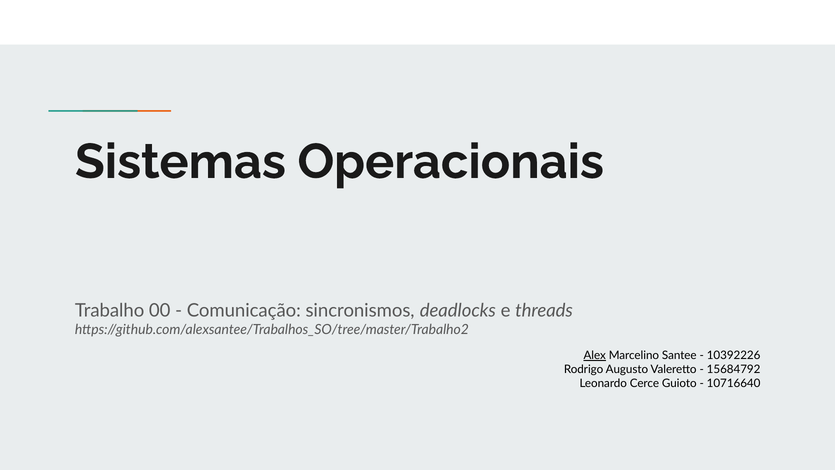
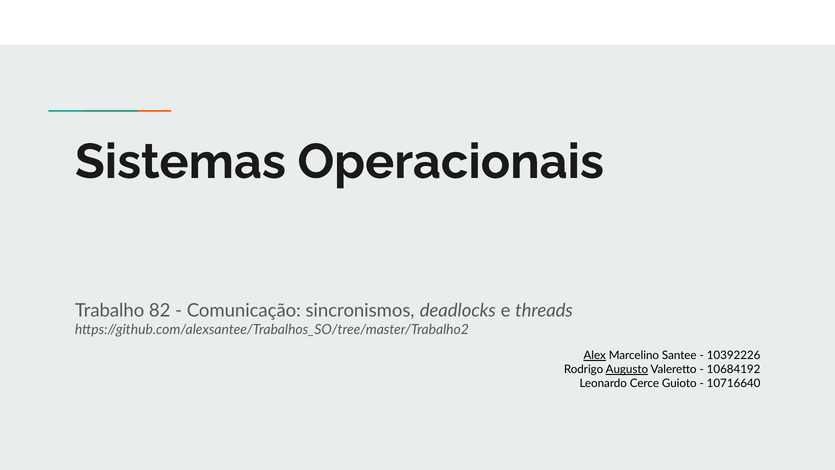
00: 00 -> 82
Augusto underline: none -> present
15684792: 15684792 -> 10684192
